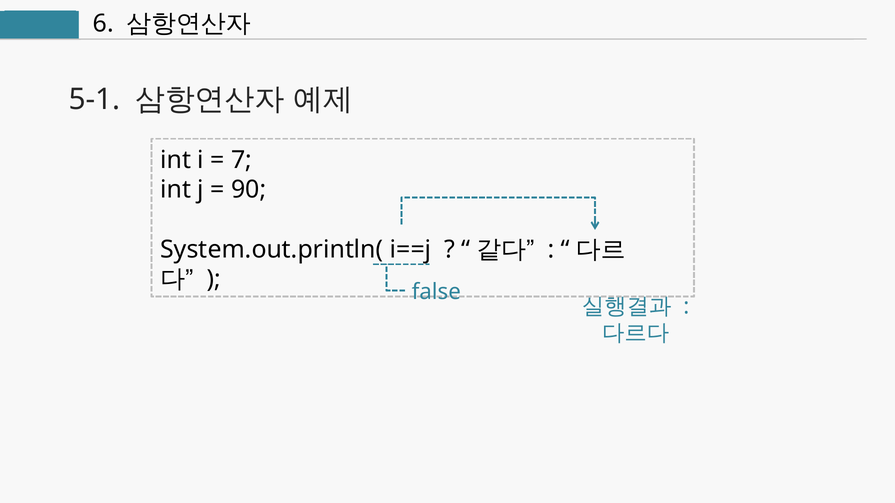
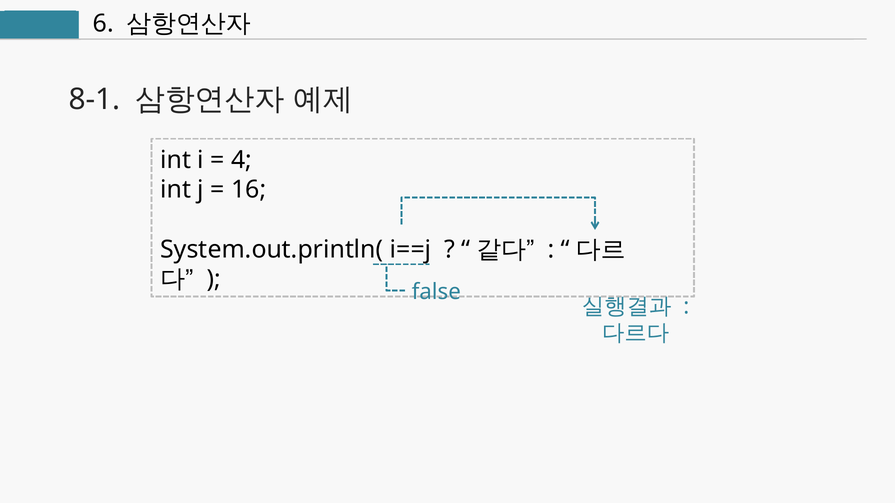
5-1: 5-1 -> 8-1
7: 7 -> 4
90: 90 -> 16
